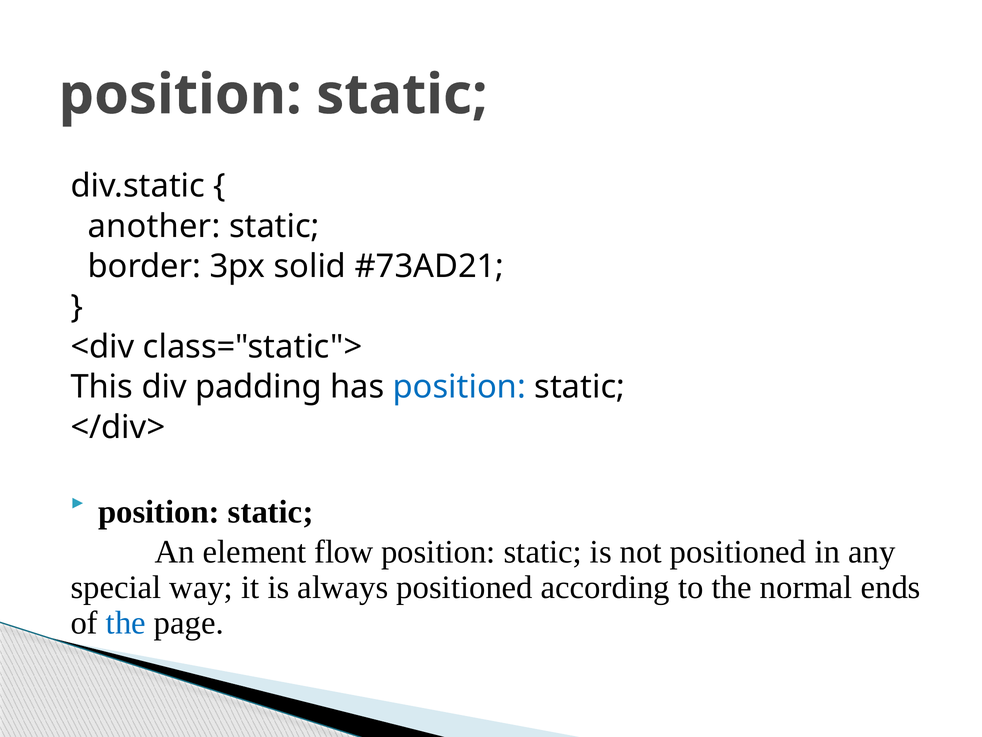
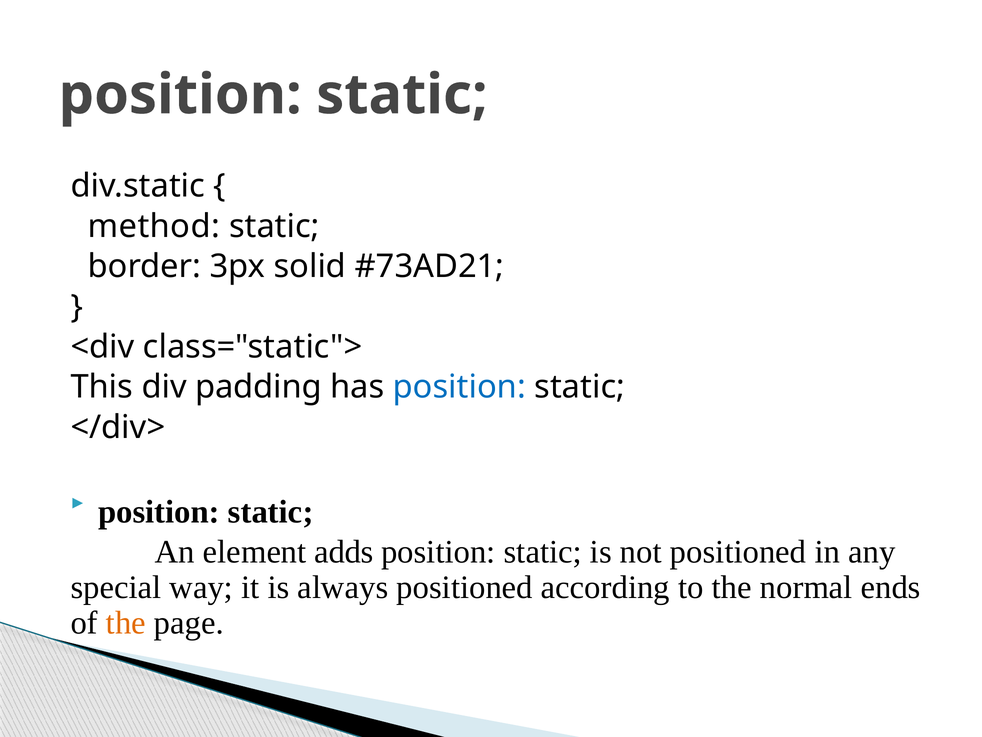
another: another -> method
flow: flow -> adds
the at (126, 622) colour: blue -> orange
